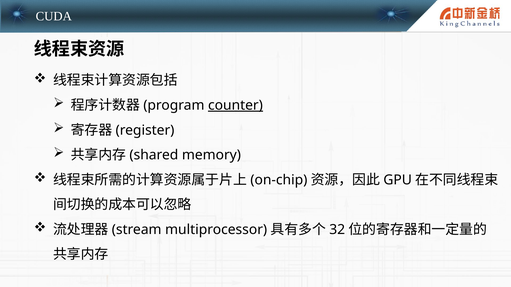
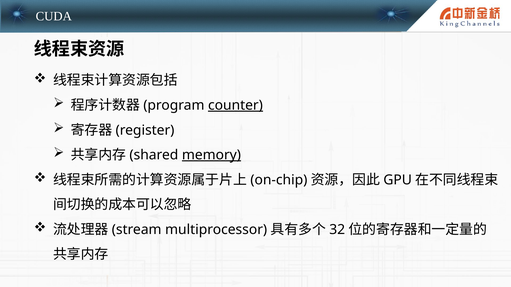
memory underline: none -> present
